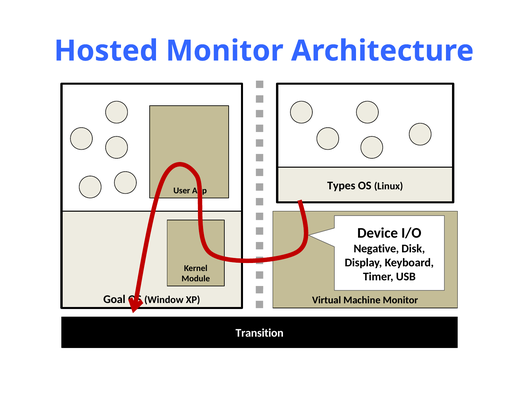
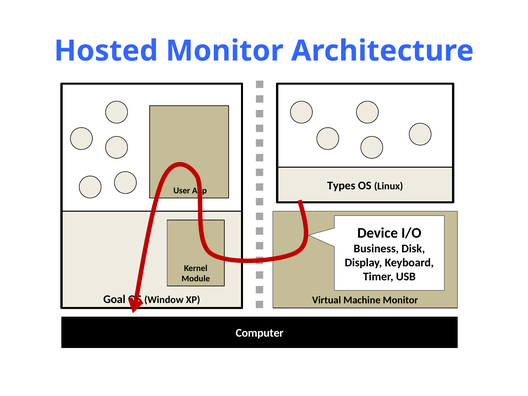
Negative: Negative -> Business
Transition: Transition -> Computer
